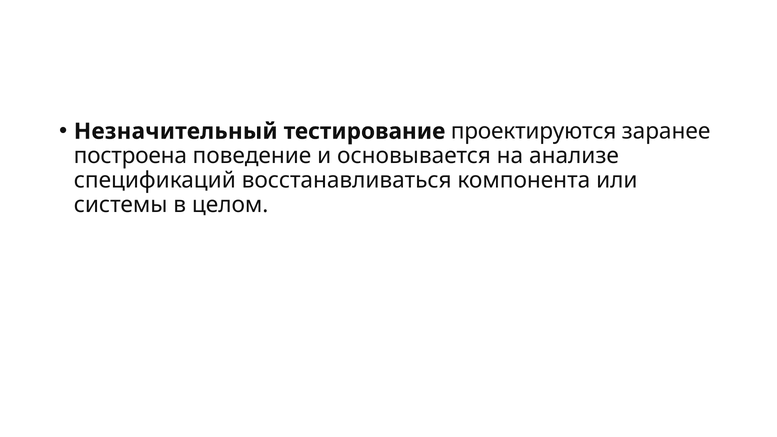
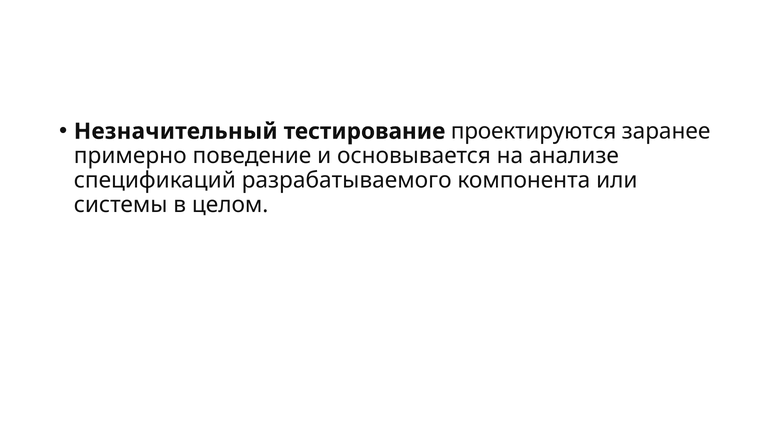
построена: построена -> примерно
восстанавливаться: восстанавливаться -> разрабатываемого
